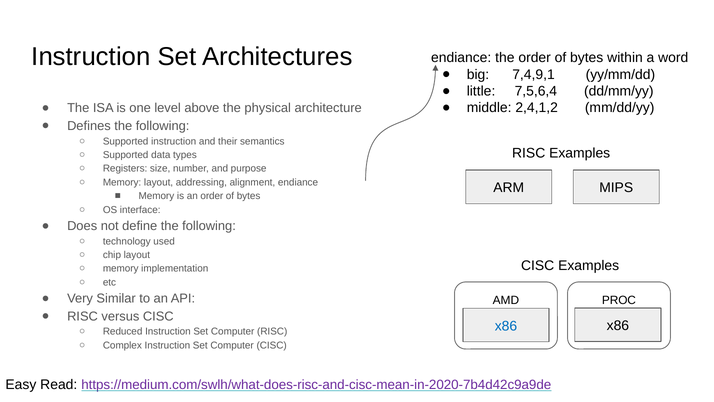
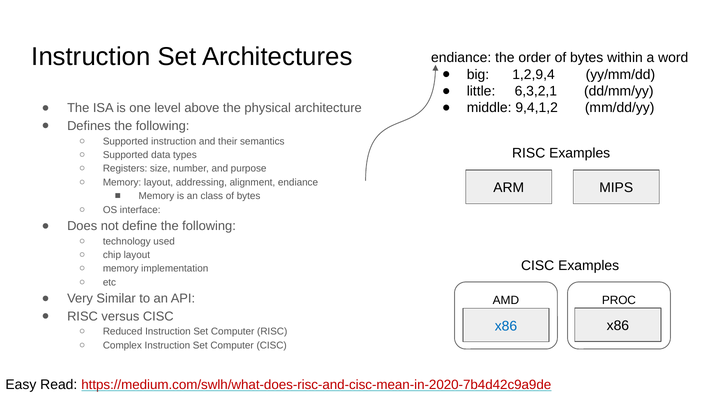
7,4,9,1: 7,4,9,1 -> 1,2,9,4
7,5,6,4: 7,5,6,4 -> 6,3,2,1
2,4,1,2: 2,4,1,2 -> 9,4,1,2
an order: order -> class
https://medium.com/swlh/what-does-risc-and-cisc-mean-in-2020-7b4d42c9a9de colour: purple -> red
